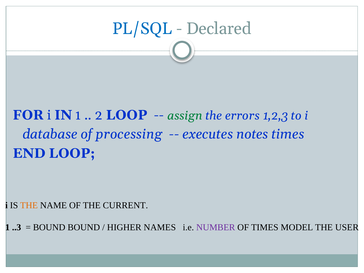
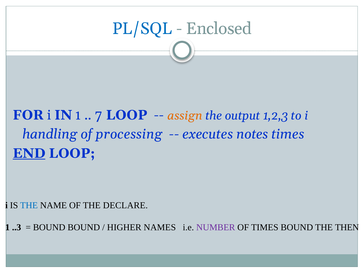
Declared: Declared -> Enclosed
2: 2 -> 7
assign colour: green -> orange
errors: errors -> output
database: database -> handling
END underline: none -> present
THE at (29, 205) colour: orange -> blue
CURRENT: CURRENT -> DECLARE
TIMES MODEL: MODEL -> BOUND
USER: USER -> THEN
